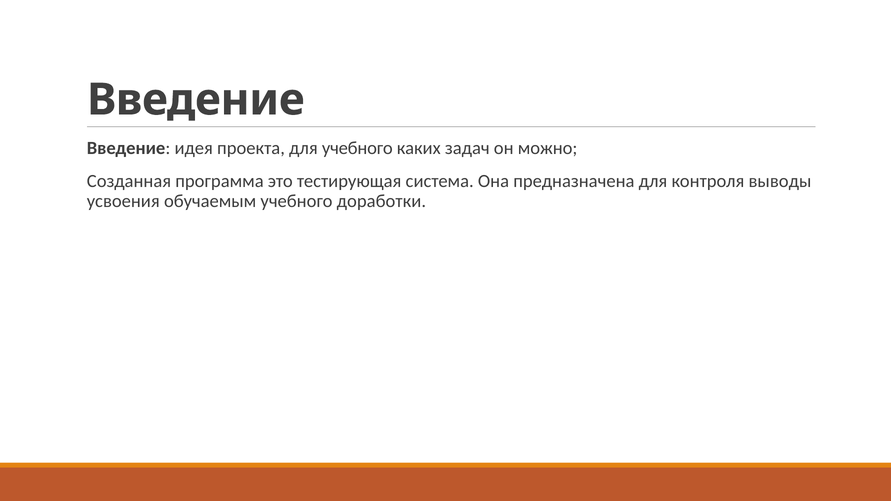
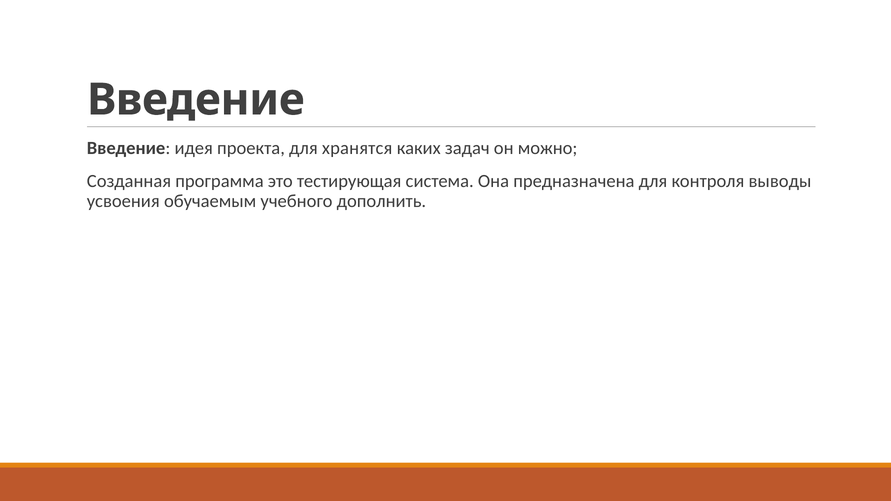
для учебного: учебного -> хранятся
доработки: доработки -> дополнить
